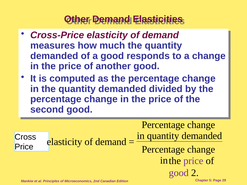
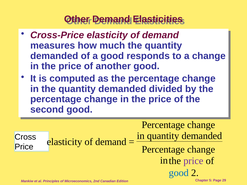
good at (179, 173) colour: purple -> blue
